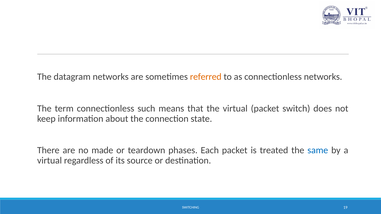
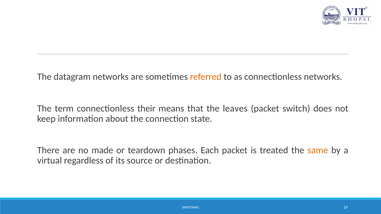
such: such -> their
the virtual: virtual -> leaves
same colour: blue -> orange
